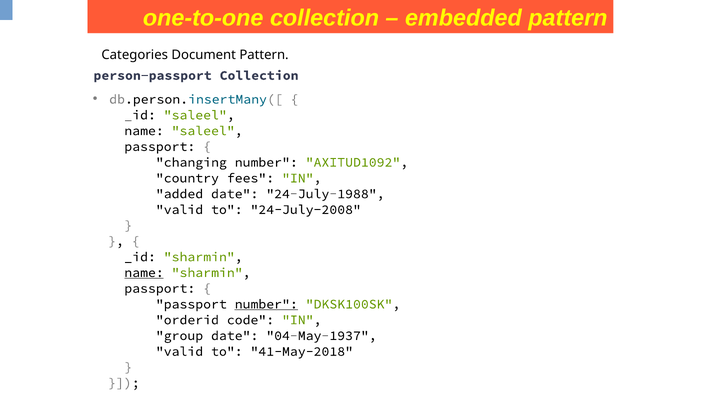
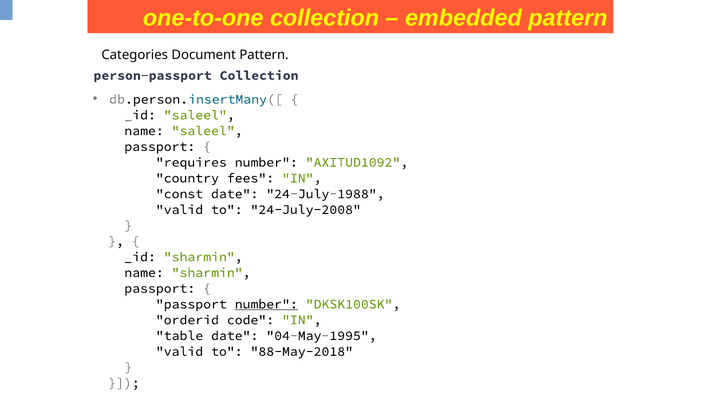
changing: changing -> requires
added: added -> const
name at (144, 273) underline: present -> none
group: group -> table
04-May-1937: 04-May-1937 -> 04-May-1995
41-May-2018: 41-May-2018 -> 88-May-2018
